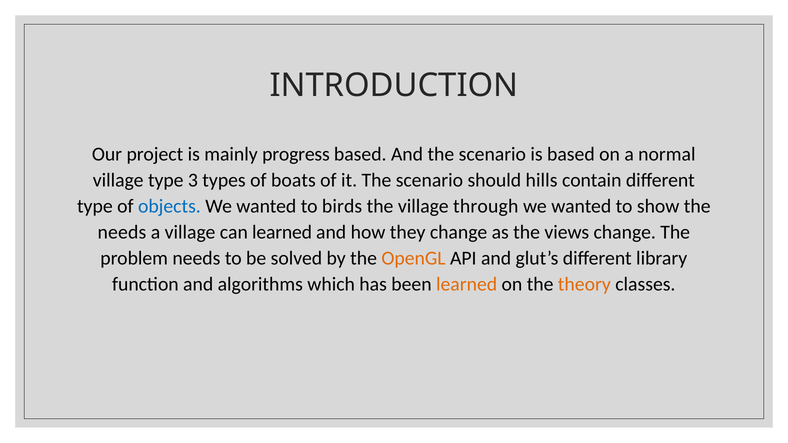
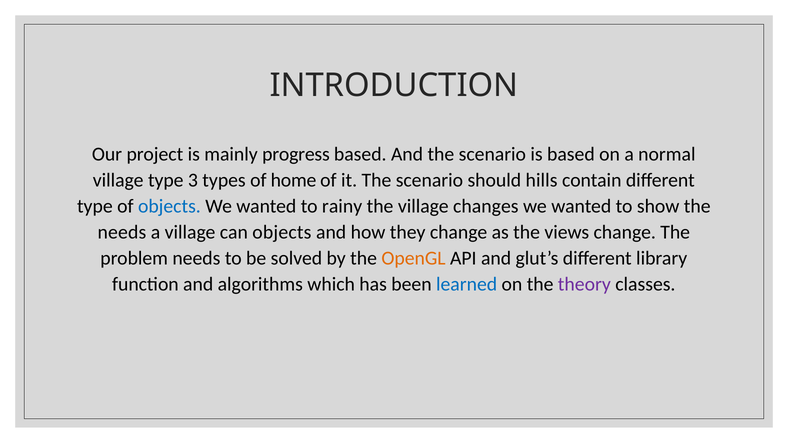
boats: boats -> home
birds: birds -> rainy
through: through -> changes
can learned: learned -> objects
learned at (467, 284) colour: orange -> blue
theory colour: orange -> purple
